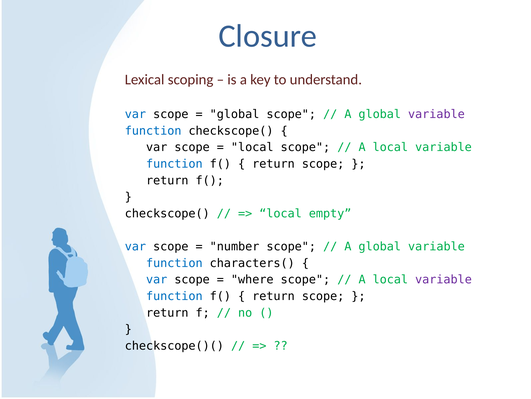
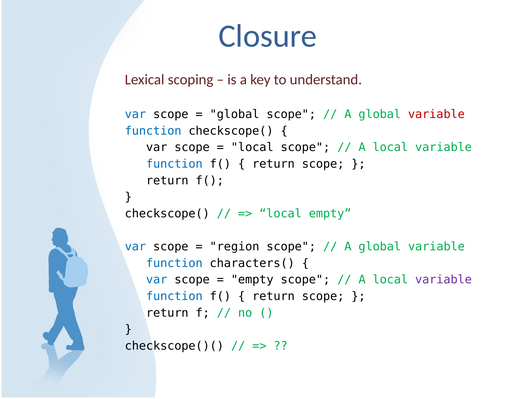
variable at (436, 114) colour: purple -> red
number: number -> region
where at (252, 279): where -> empty
